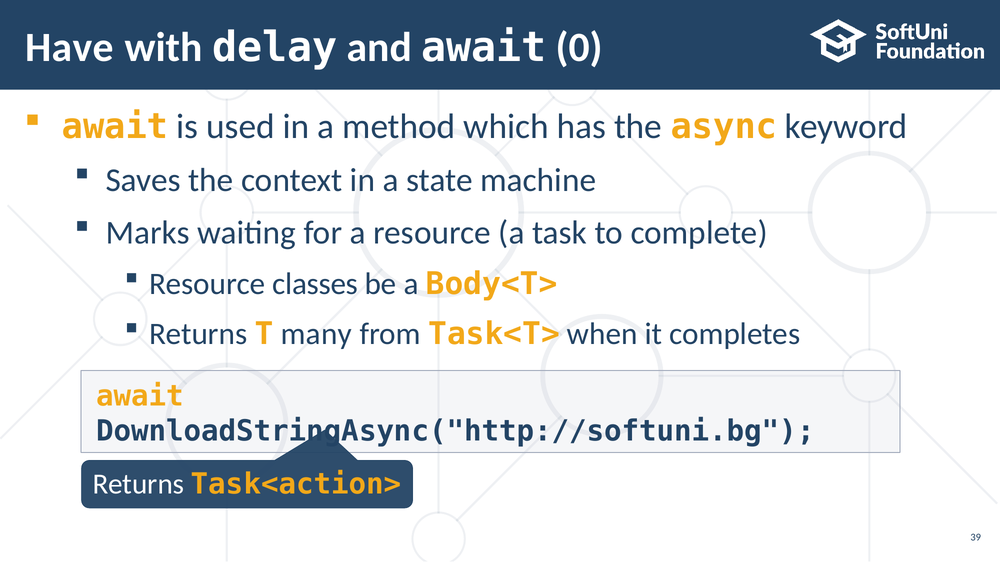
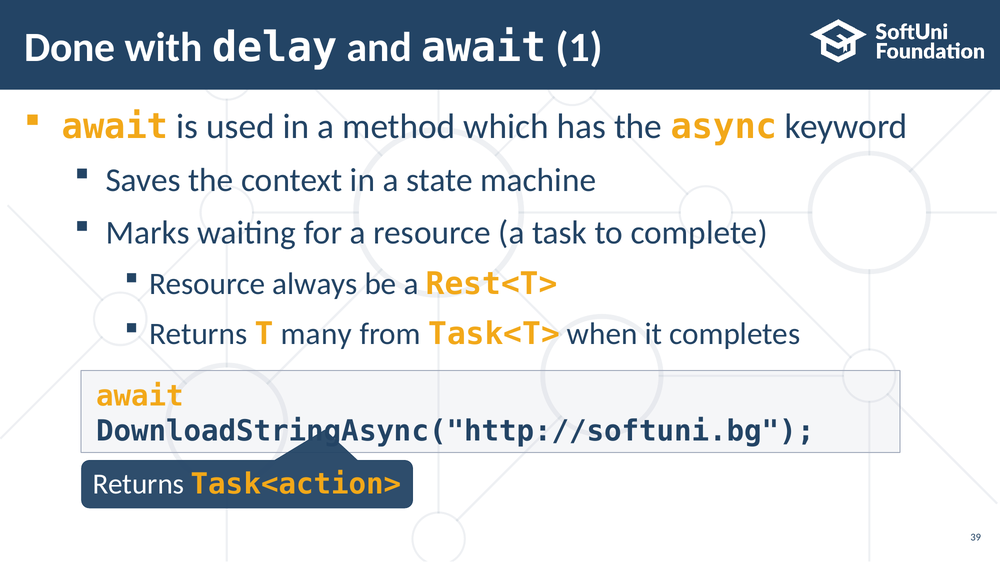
Have: Have -> Done
0: 0 -> 1
classes: classes -> always
Body<T>: Body<T> -> Rest<T>
